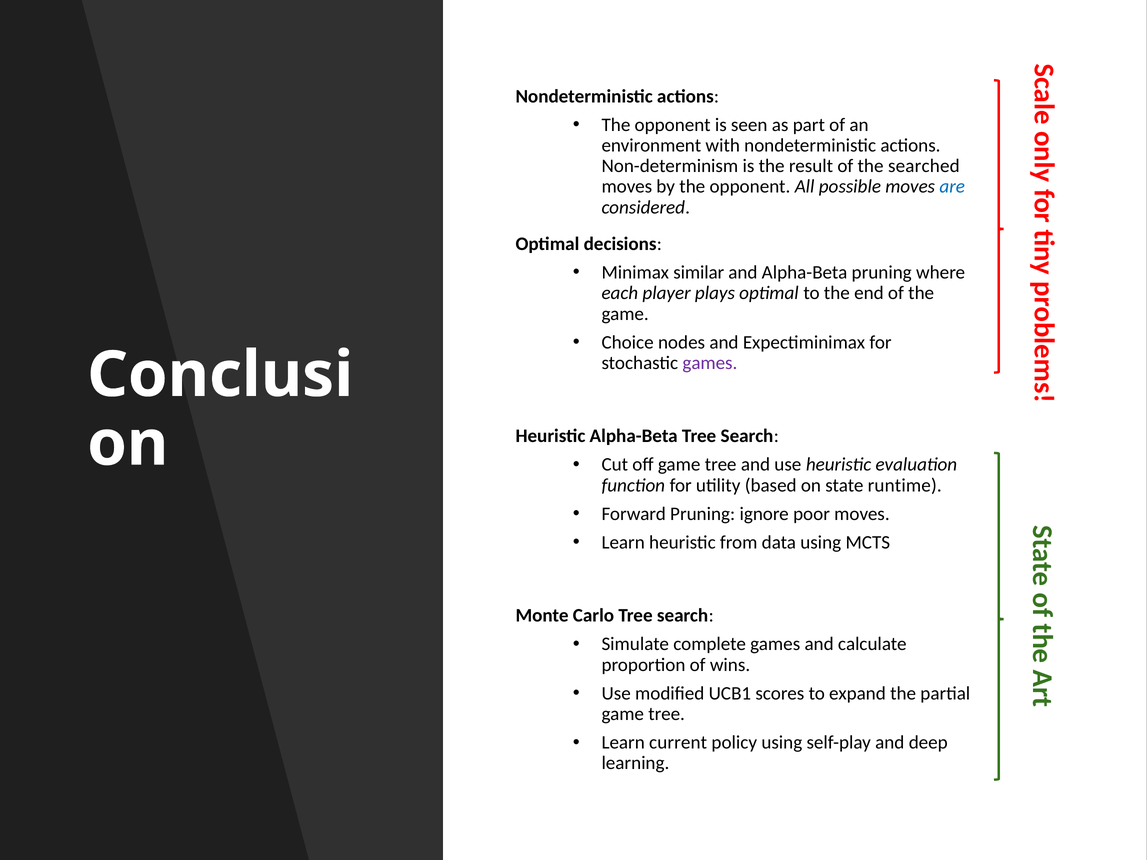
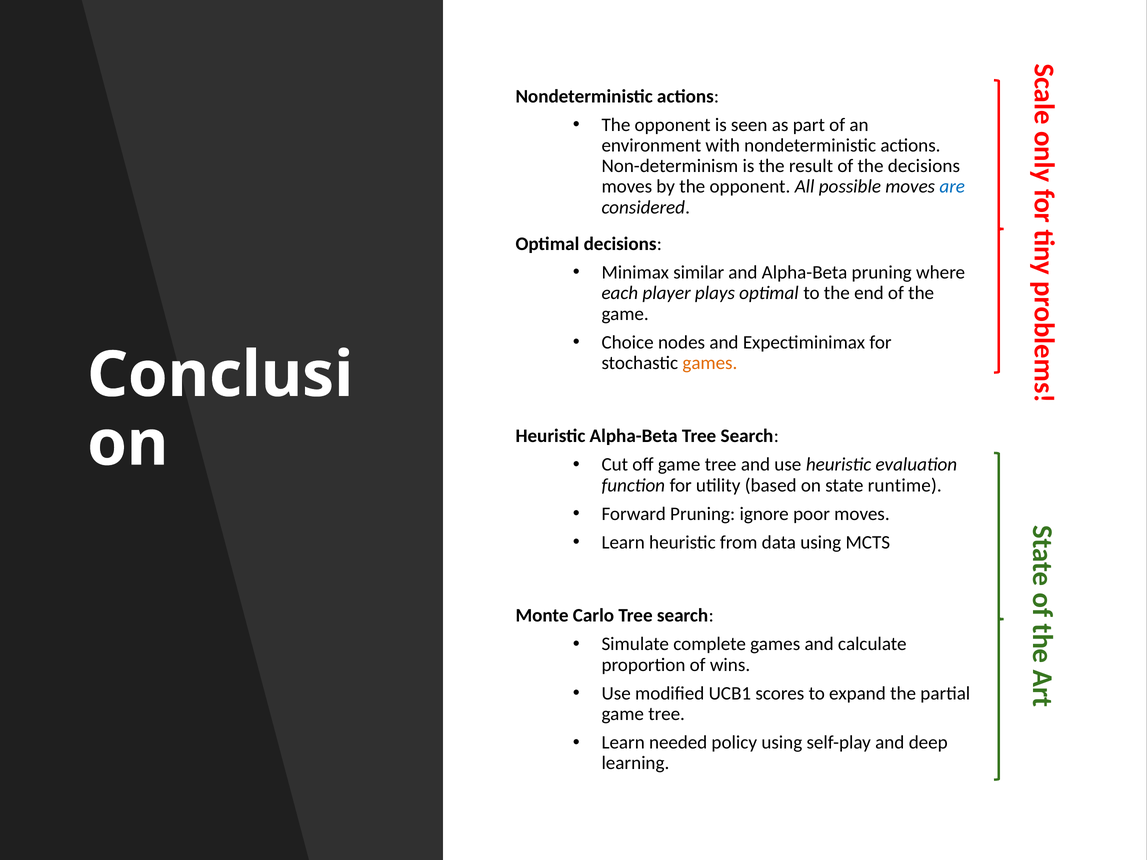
the searched: searched -> decisions
games at (710, 363) colour: purple -> orange
current: current -> needed
